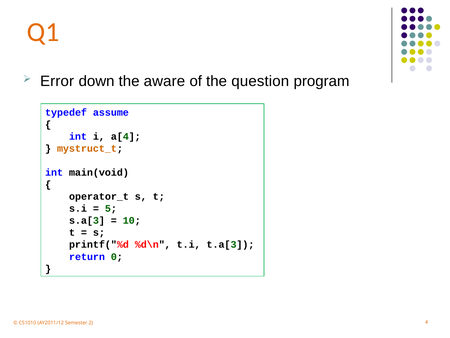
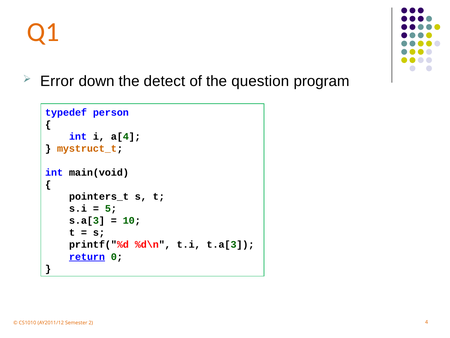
aware: aware -> detect
assume: assume -> person
operator_t: operator_t -> pointers_t
return underline: none -> present
